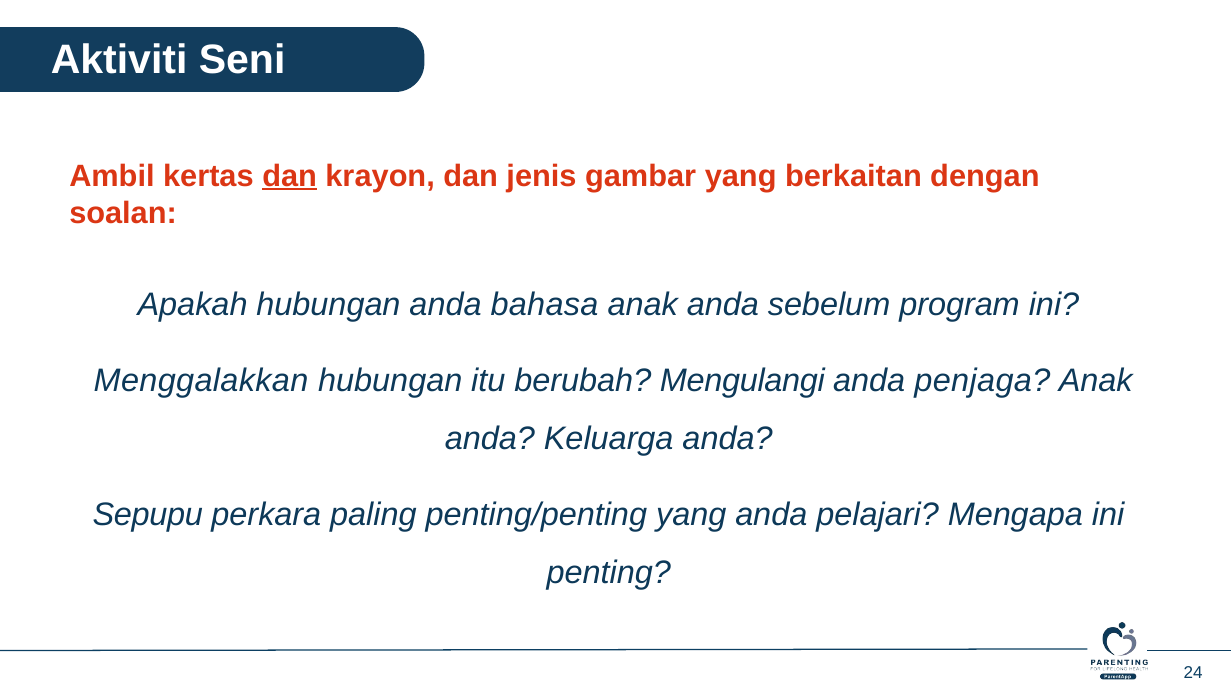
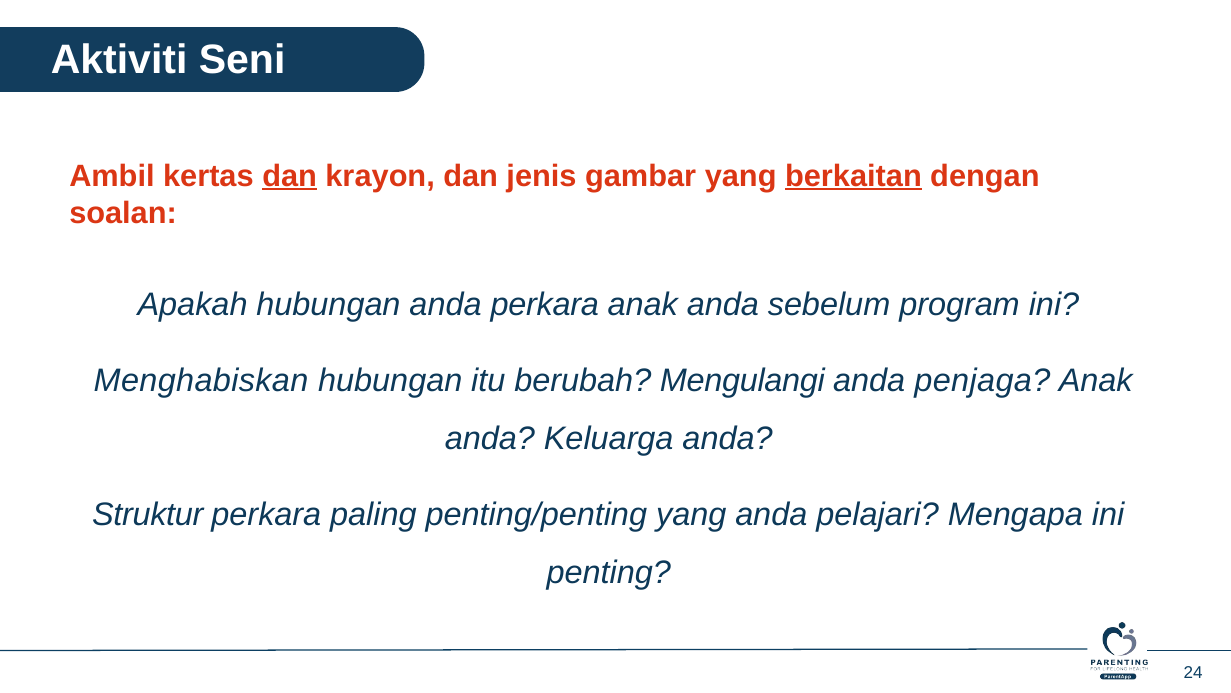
berkaitan underline: none -> present
anda bahasa: bahasa -> perkara
Menggalakkan: Menggalakkan -> Menghabiskan
Sepupu: Sepupu -> Struktur
